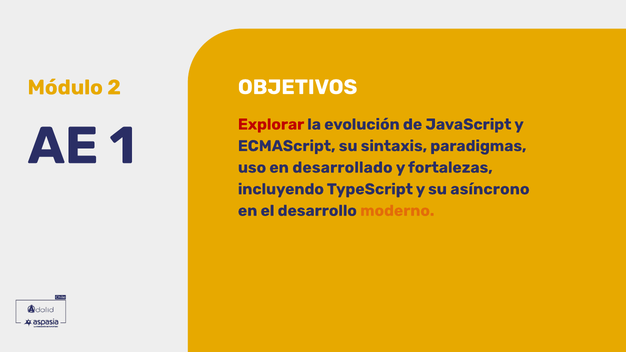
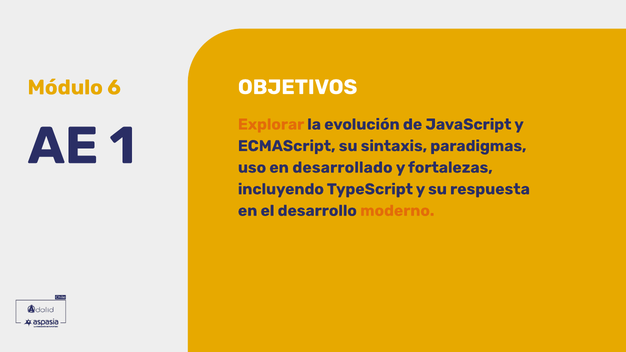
2: 2 -> 6
Explorar colour: red -> orange
asíncrono: asíncrono -> respuesta
